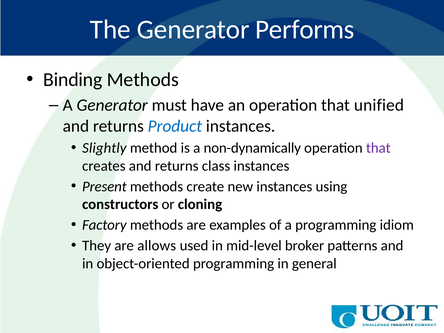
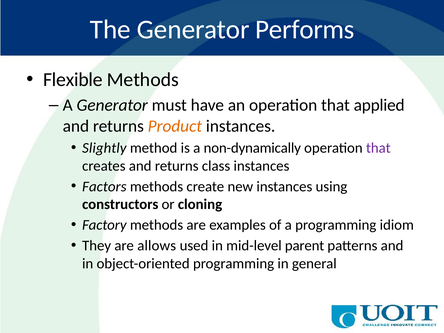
Binding: Binding -> Flexible
unified: unified -> applied
Product colour: blue -> orange
Present: Present -> Factors
broker: broker -> parent
